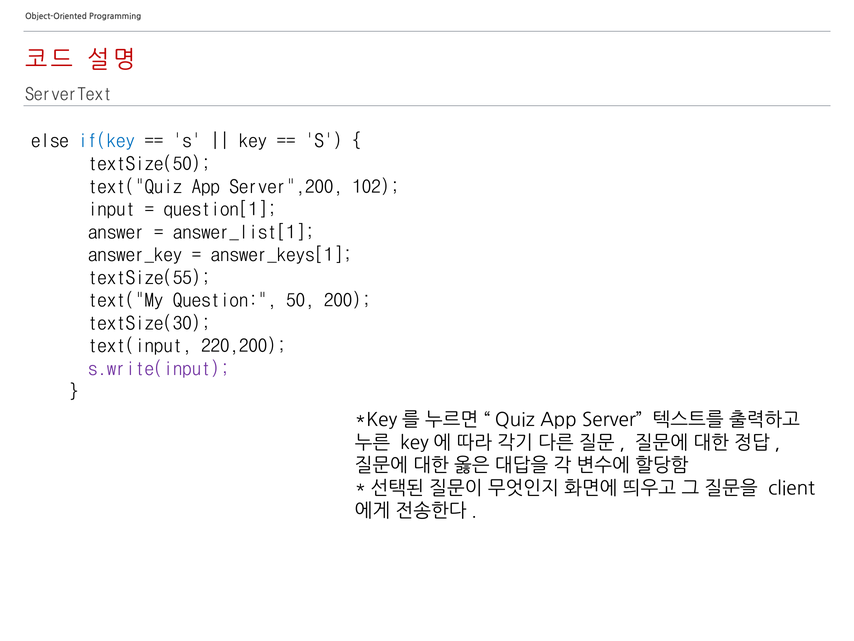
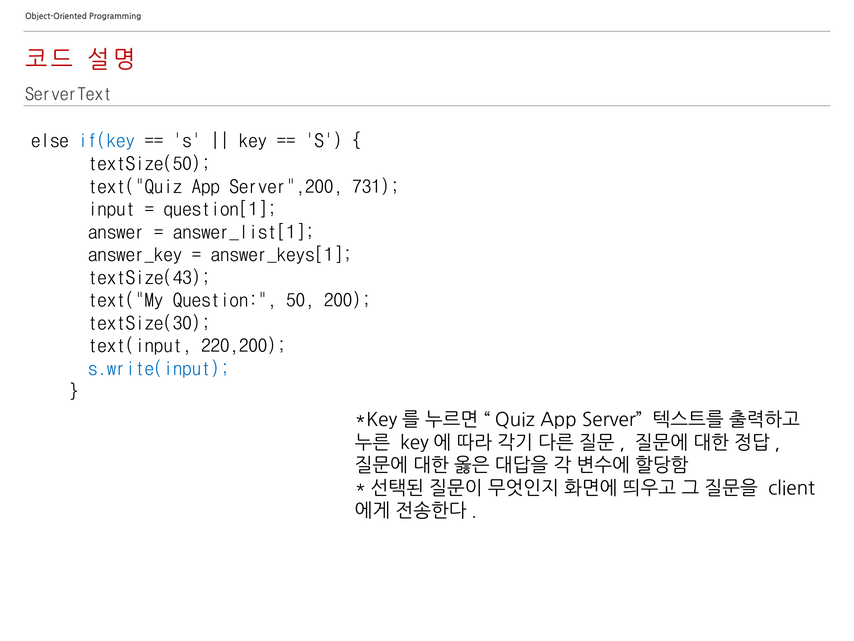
102: 102 -> 731
textSize(55: textSize(55 -> textSize(43
s.write(input colour: purple -> blue
